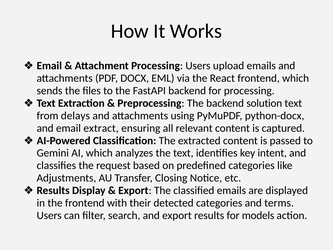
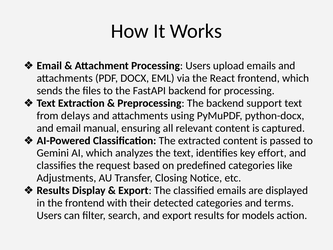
solution: solution -> support
extract: extract -> manual
intent: intent -> effort
